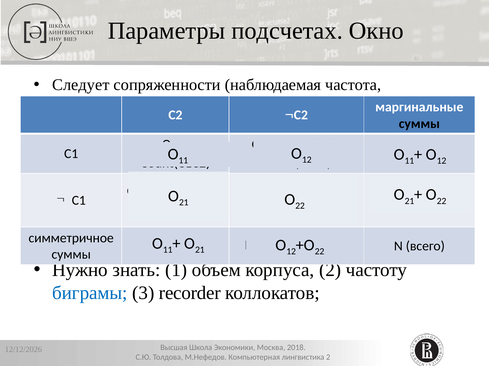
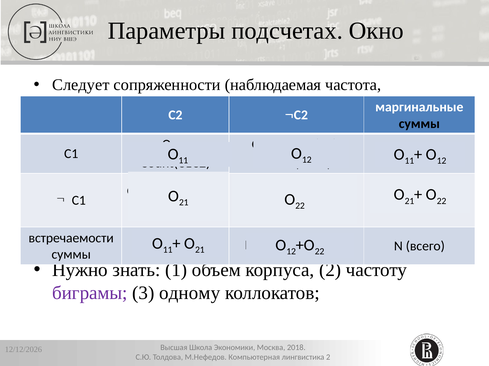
симметричное: симметричное -> встречаемости
биграмы colour: blue -> purple
recorder: recorder -> одному
